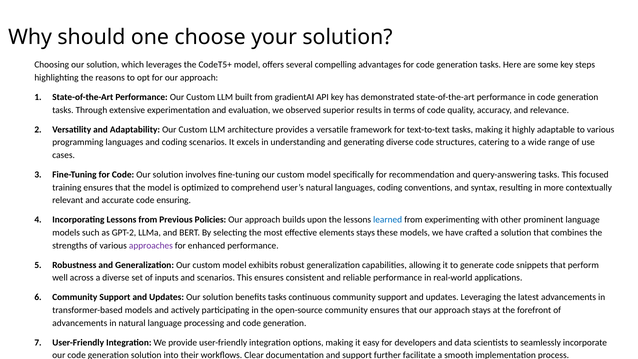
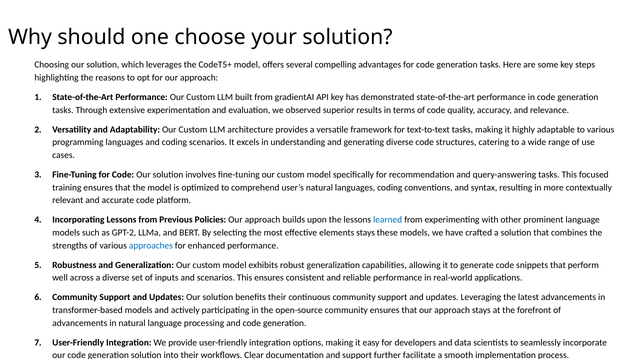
ensuring: ensuring -> platform
approaches colour: purple -> blue
benefits tasks: tasks -> their
